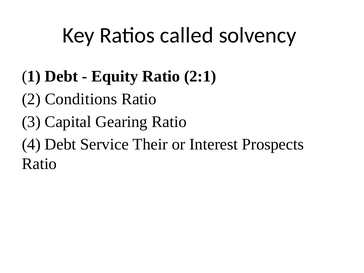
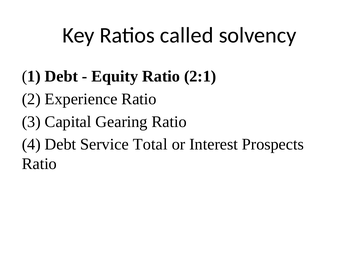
Conditions: Conditions -> Experience
Their: Their -> Total
